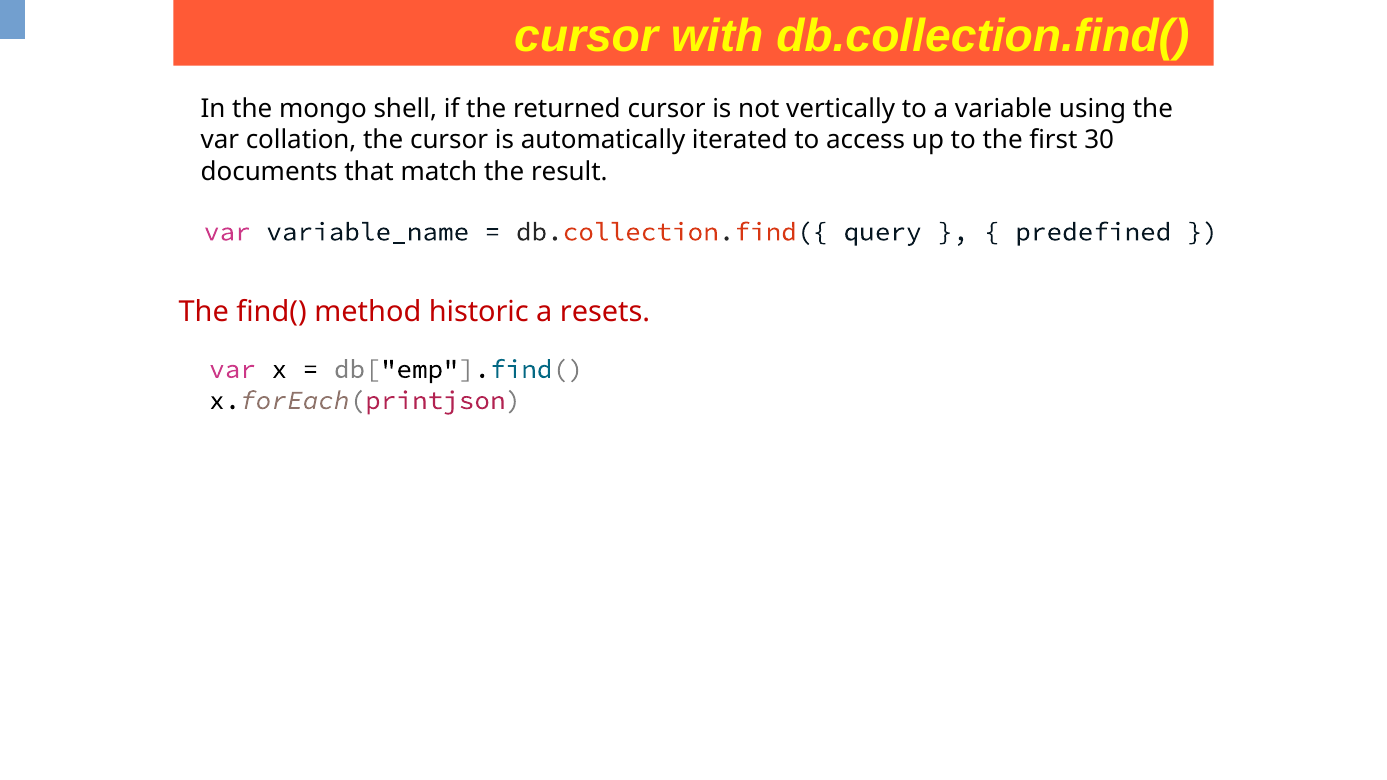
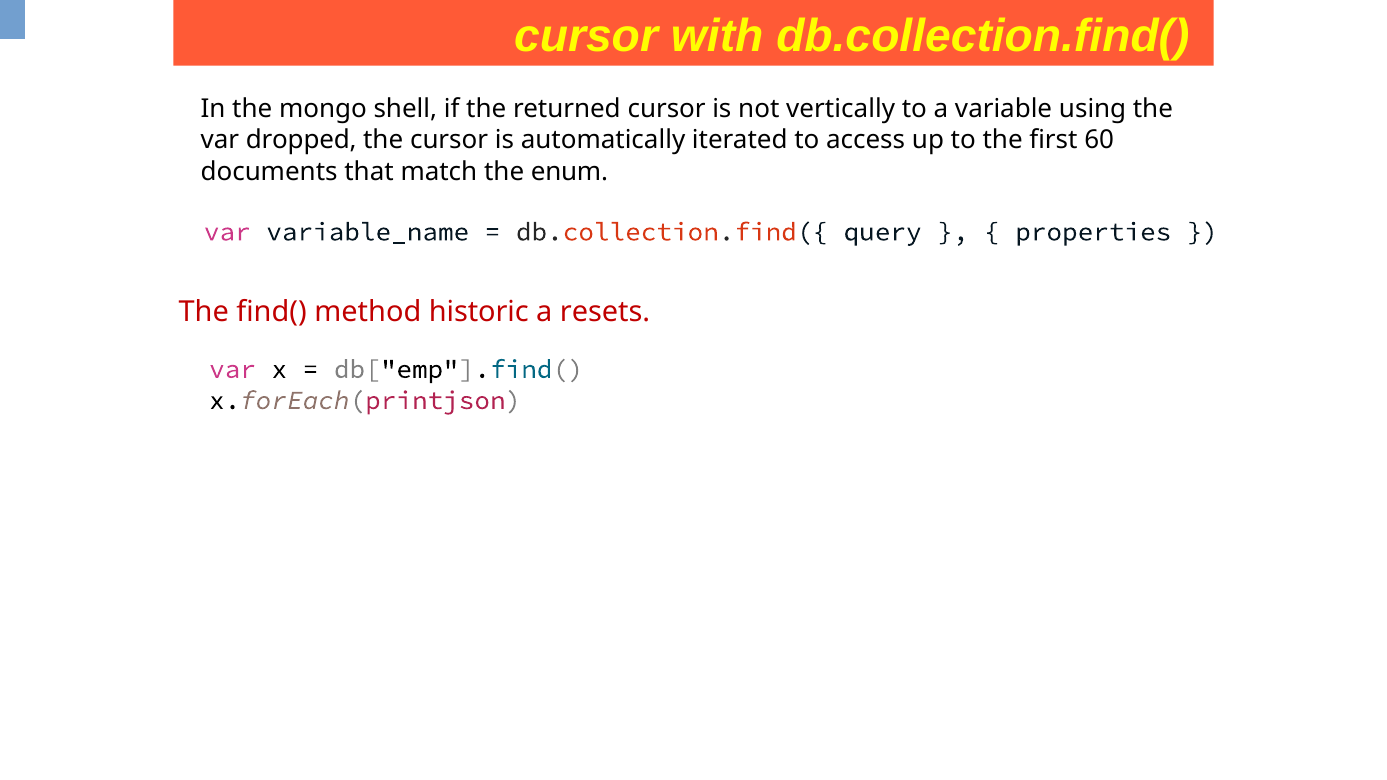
collation: collation -> dropped
30: 30 -> 60
result: result -> enum
predefined: predefined -> properties
